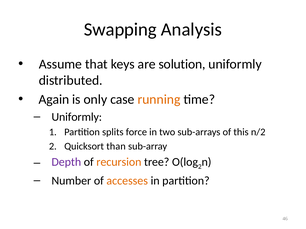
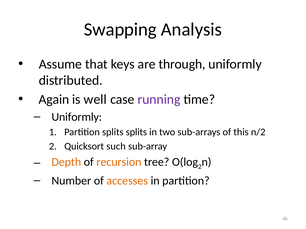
solution: solution -> through
only: only -> well
running colour: orange -> purple
splits force: force -> splits
than: than -> such
Depth colour: purple -> orange
